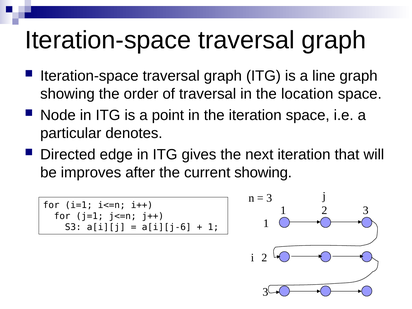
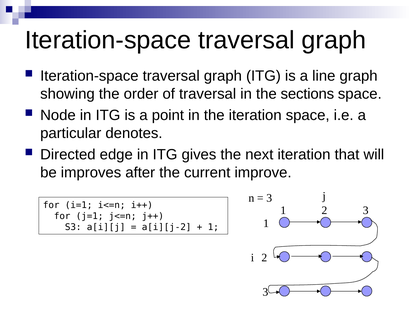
location: location -> sections
current showing: showing -> improve
a[i][j-6: a[i][j-6 -> a[i][j-2
